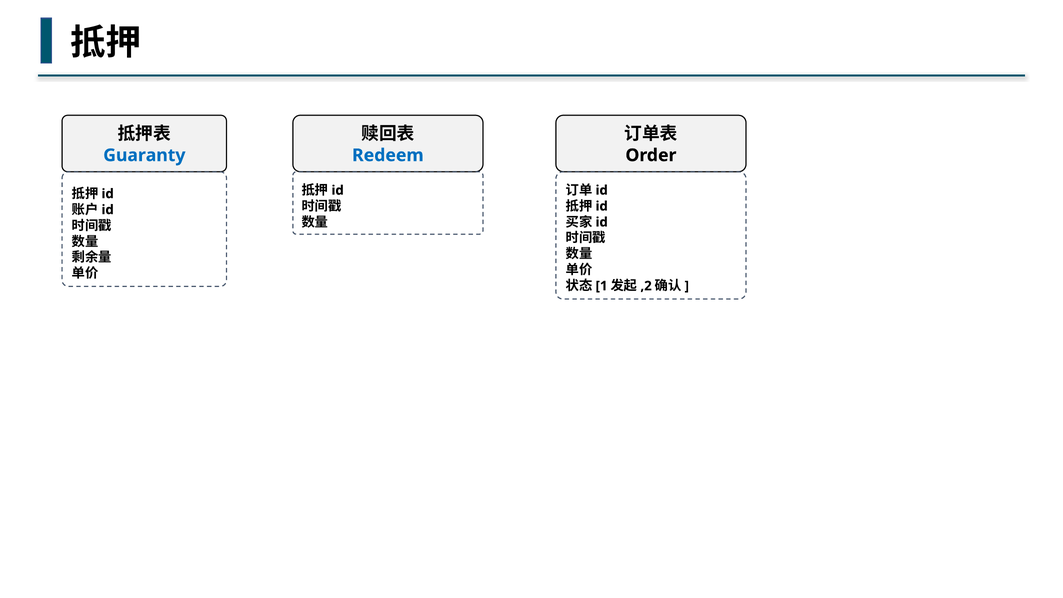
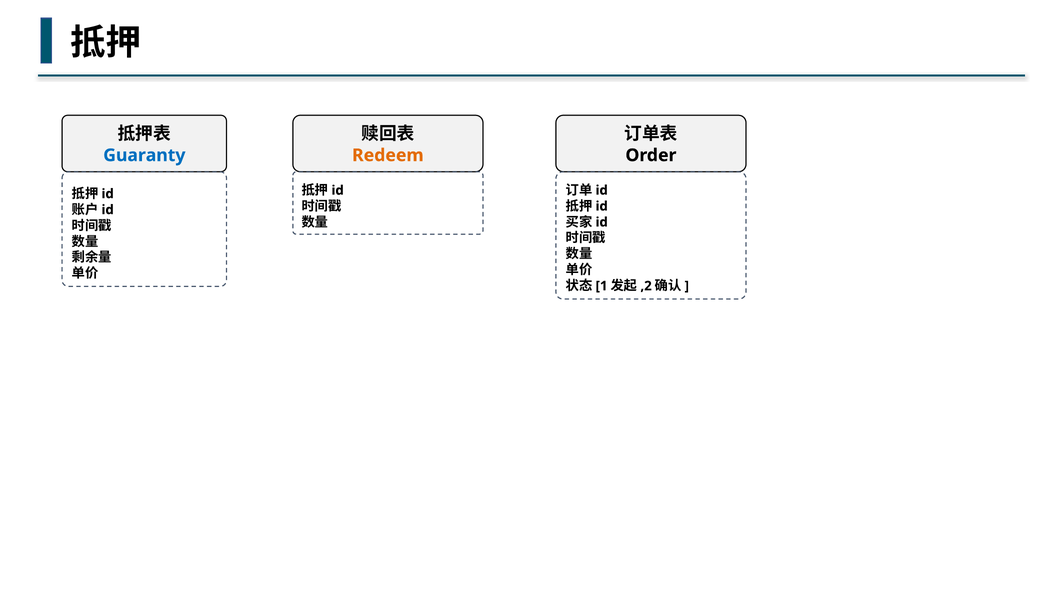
Redeem colour: blue -> orange
